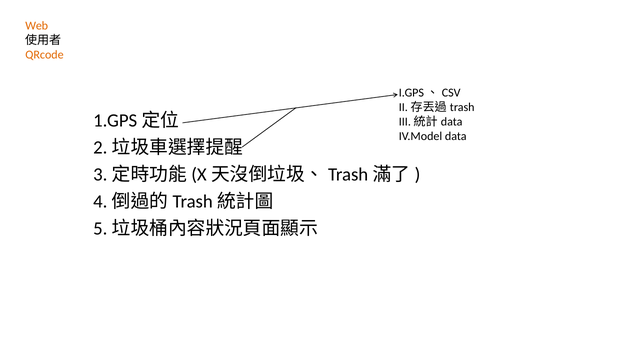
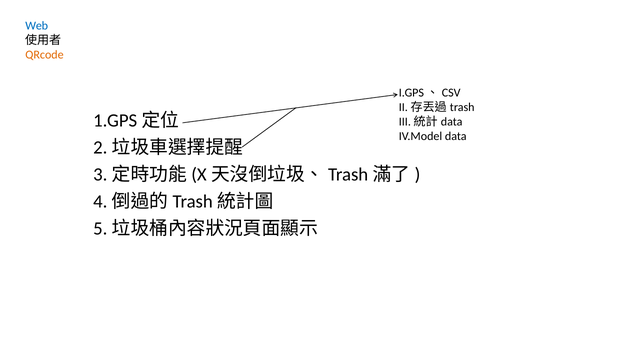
Web colour: orange -> blue
